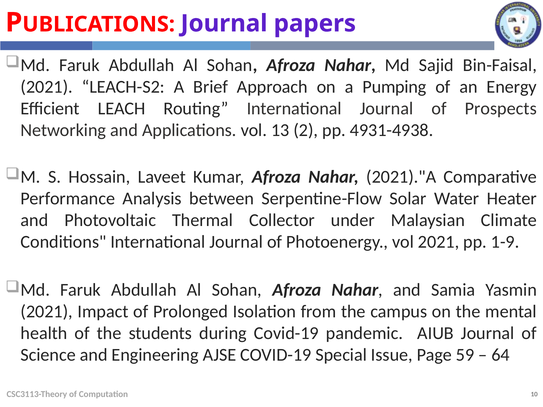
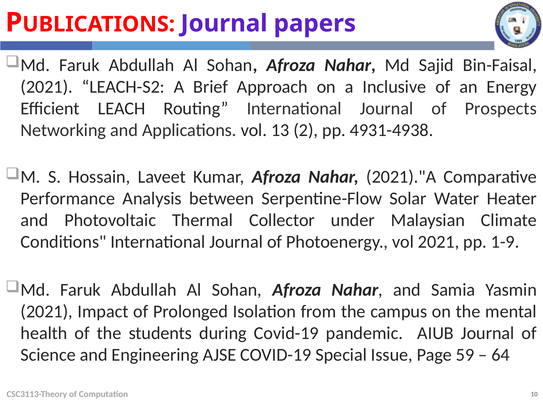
Pumping: Pumping -> Inclusive
